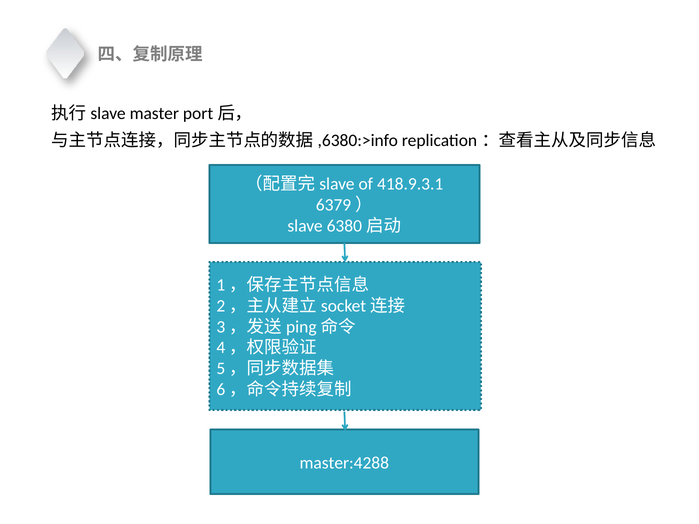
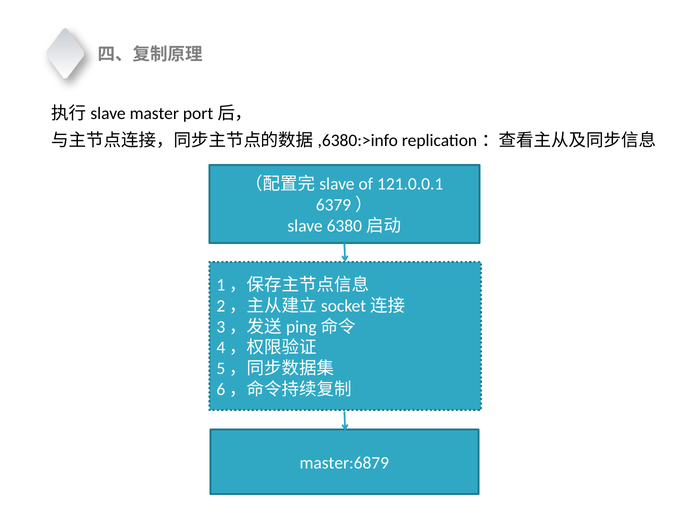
418.9.3.1: 418.9.3.1 -> 121.0.0.1
master:4288: master:4288 -> master:6879
